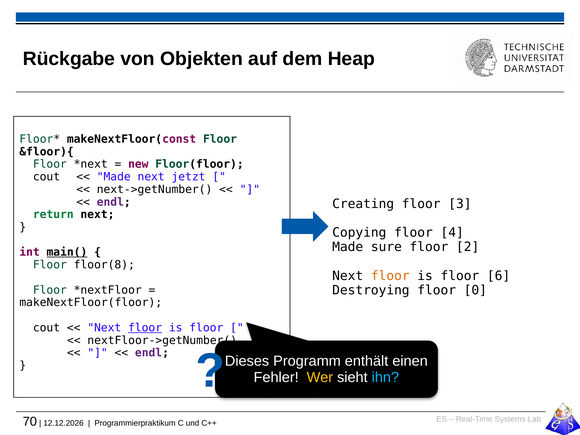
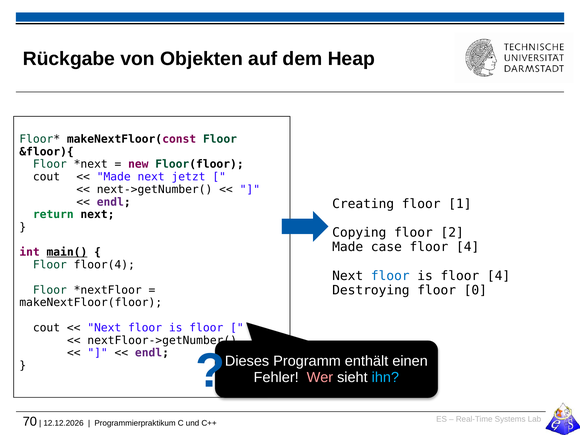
3: 3 -> 1
4: 4 -> 2
sure: sure -> case
2 at (468, 247): 2 -> 4
floor(8: floor(8 -> floor(4
floor at (390, 276) colour: orange -> blue
is floor 6: 6 -> 4
floor at (145, 328) underline: present -> none
Wer colour: yellow -> pink
